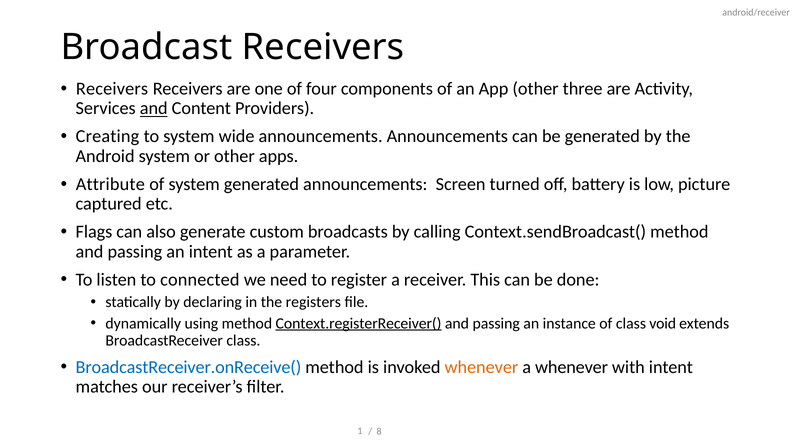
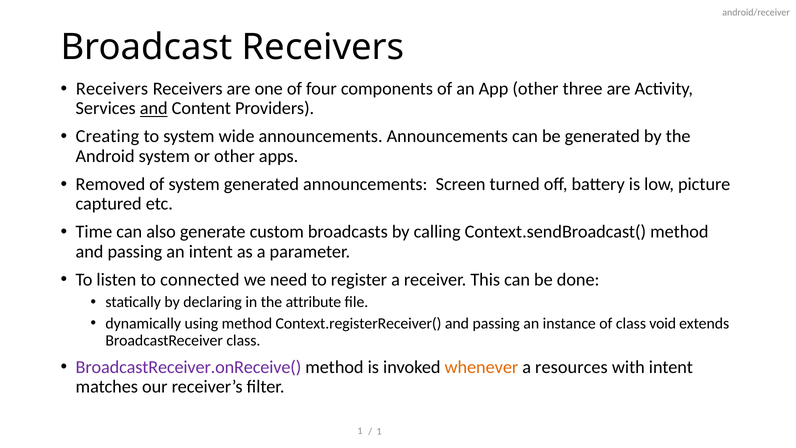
Attribute: Attribute -> Removed
Flags: Flags -> Time
registers: registers -> attribute
Context.registerReceiver( underline: present -> none
BroadcastReceiver.onReceive( colour: blue -> purple
a whenever: whenever -> resources
8 at (379, 431): 8 -> 1
